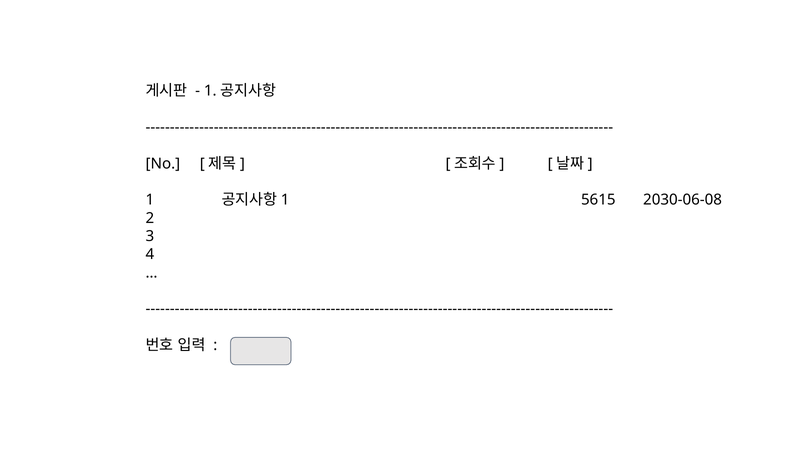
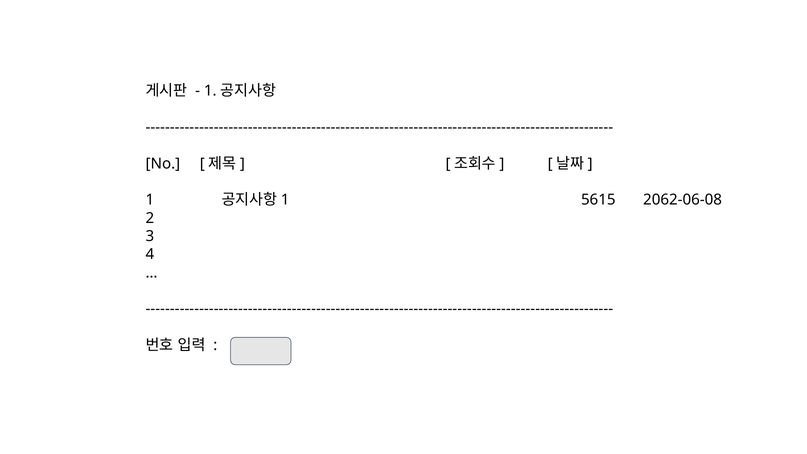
2030-06-08: 2030-06-08 -> 2062-06-08
